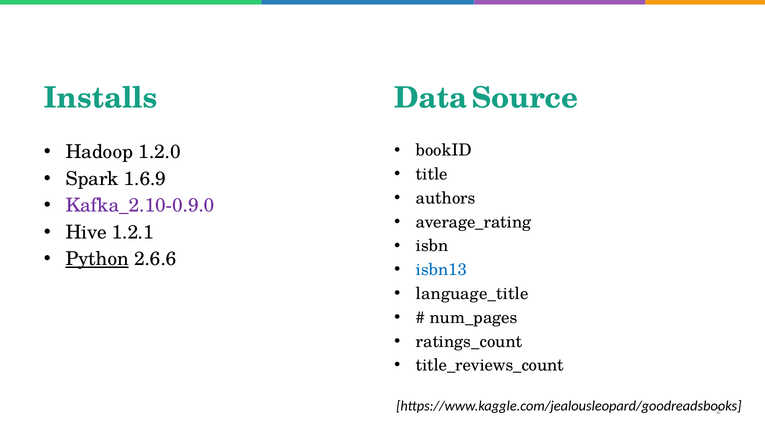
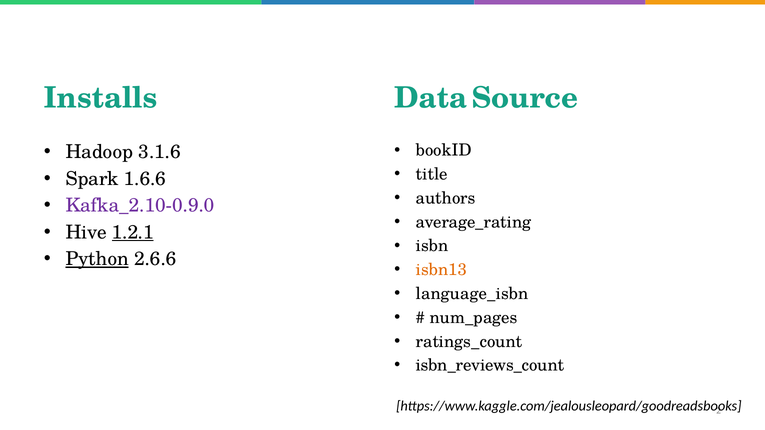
1.2.0: 1.2.0 -> 3.1.6
1.6.9: 1.6.9 -> 1.6.6
1.2.1 underline: none -> present
isbn13 colour: blue -> orange
language_title: language_title -> language_isbn
title_reviews_count: title_reviews_count -> isbn_reviews_count
